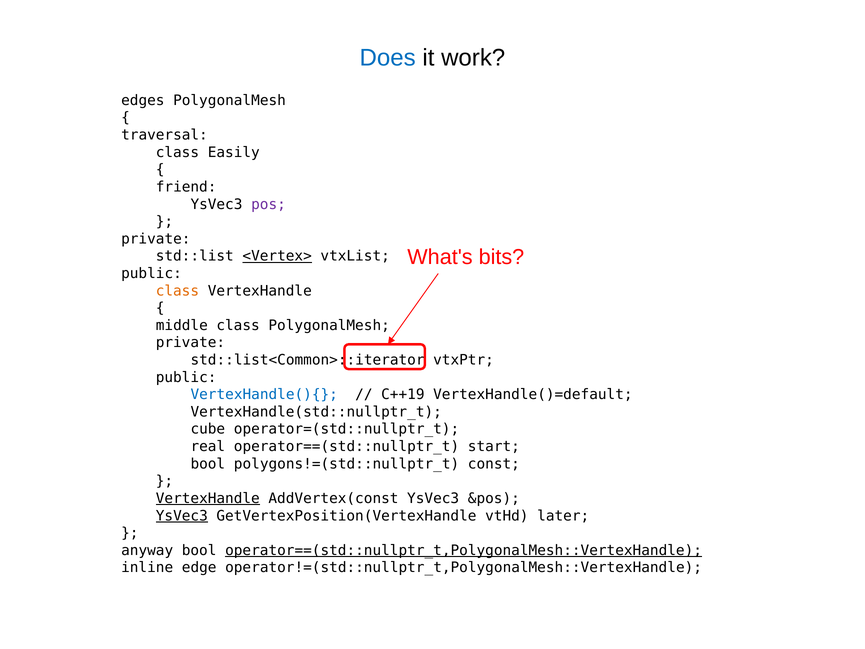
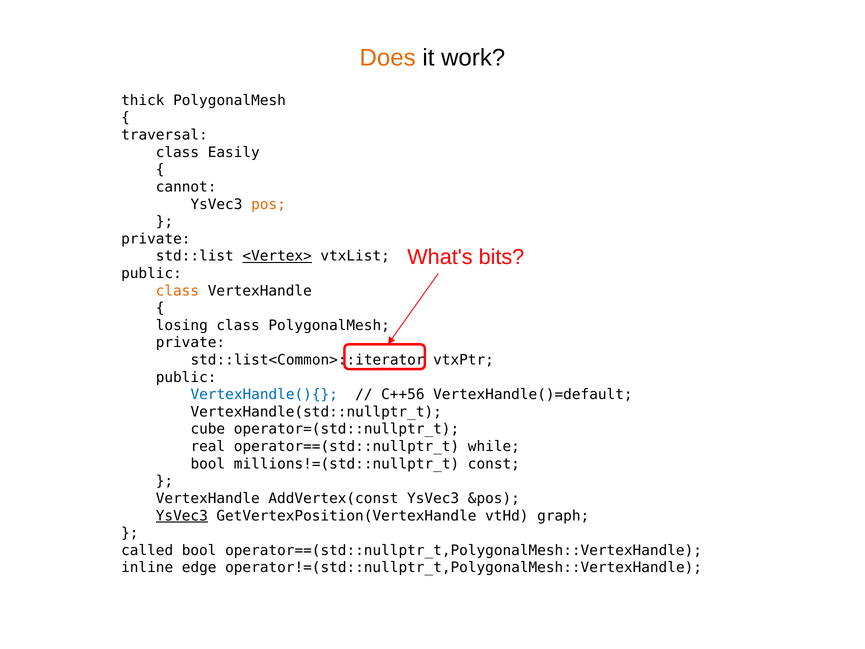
Does colour: blue -> orange
edges: edges -> thick
friend: friend -> cannot
pos colour: purple -> orange
middle: middle -> losing
C++19: C++19 -> C++56
start: start -> while
polygons!=(std::nullptr_t: polygons!=(std::nullptr_t -> millions!=(std::nullptr_t
VertexHandle at (208, 498) underline: present -> none
later: later -> graph
anyway: anyway -> called
operator==(std::nullptr_t,PolygonalMesh::VertexHandle underline: present -> none
